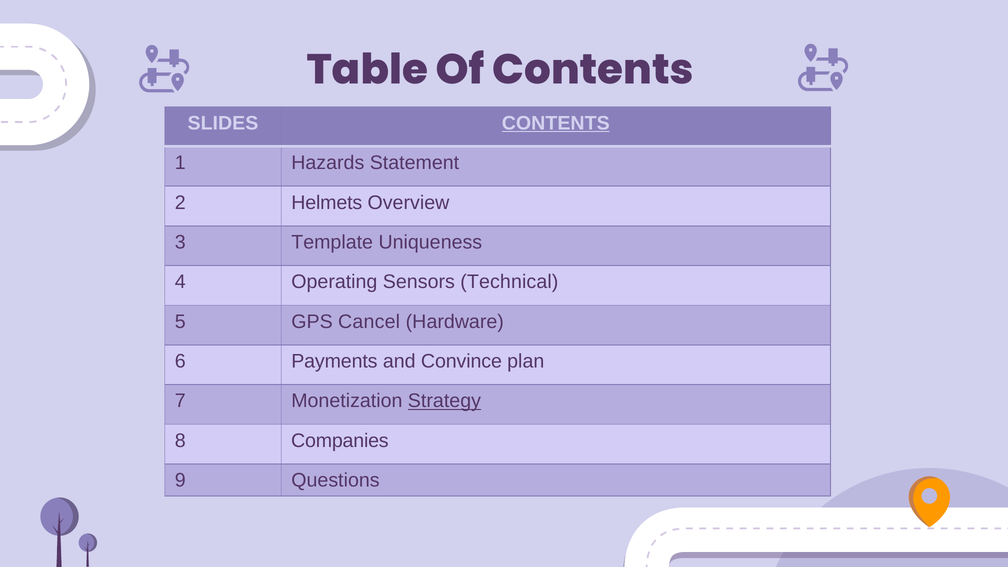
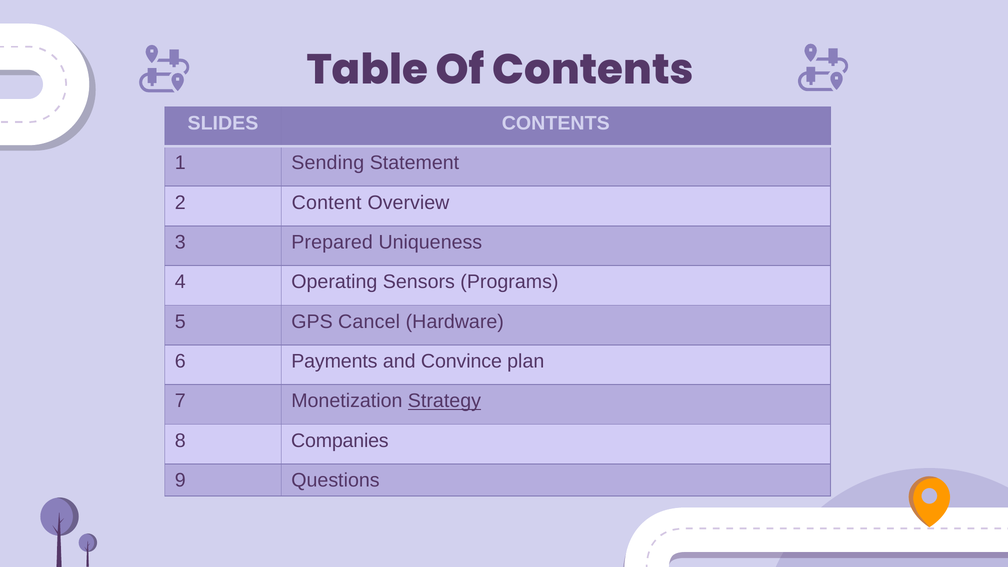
CONTENTS at (556, 123) underline: present -> none
Hazards: Hazards -> Sending
Helmets: Helmets -> Content
Template: Template -> Prepared
Technical: Technical -> Programs
